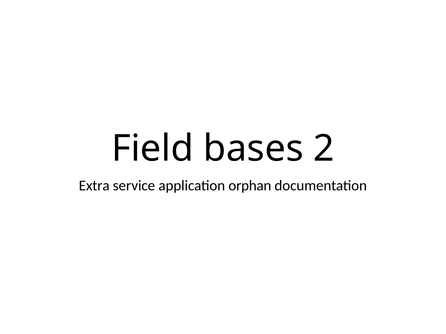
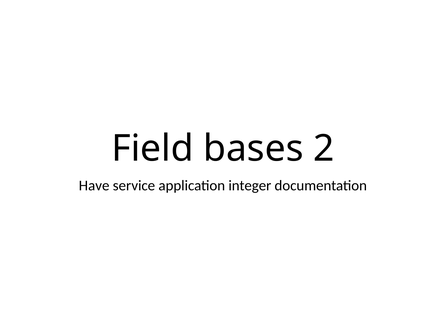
Extra: Extra -> Have
orphan: orphan -> integer
